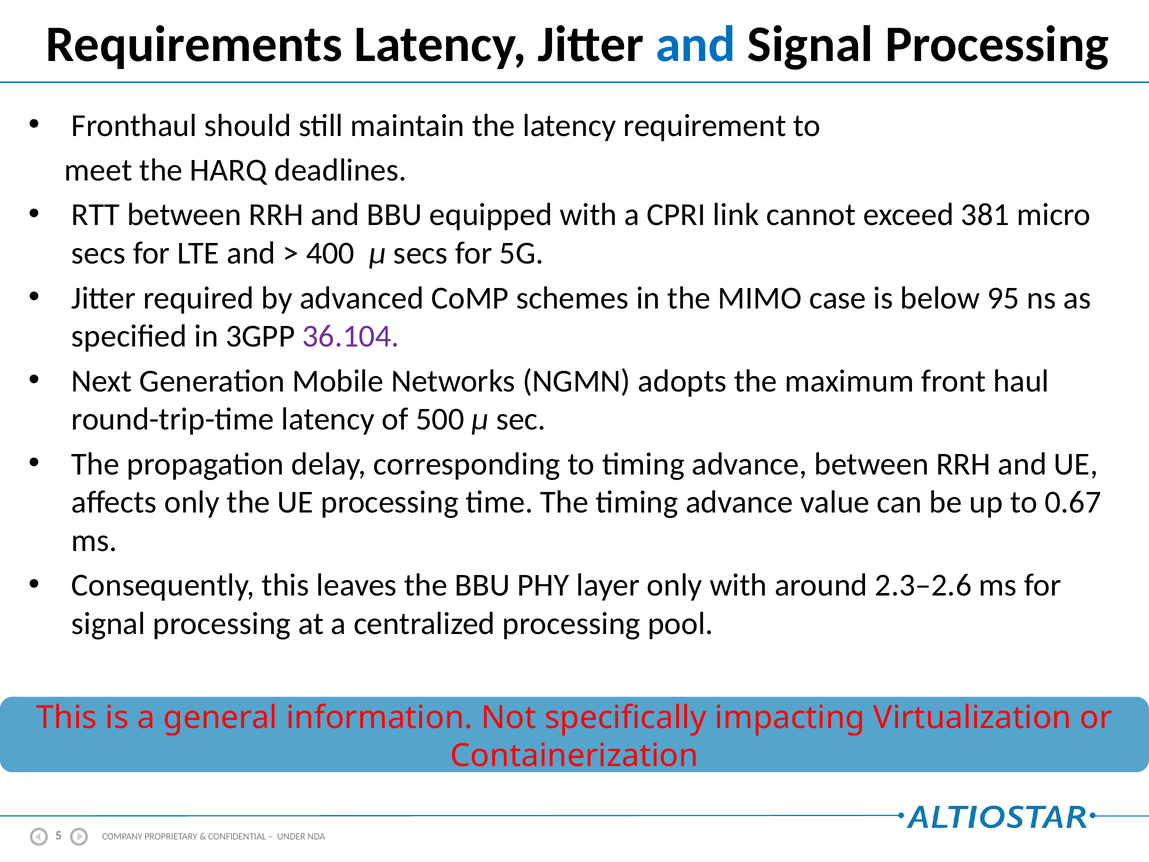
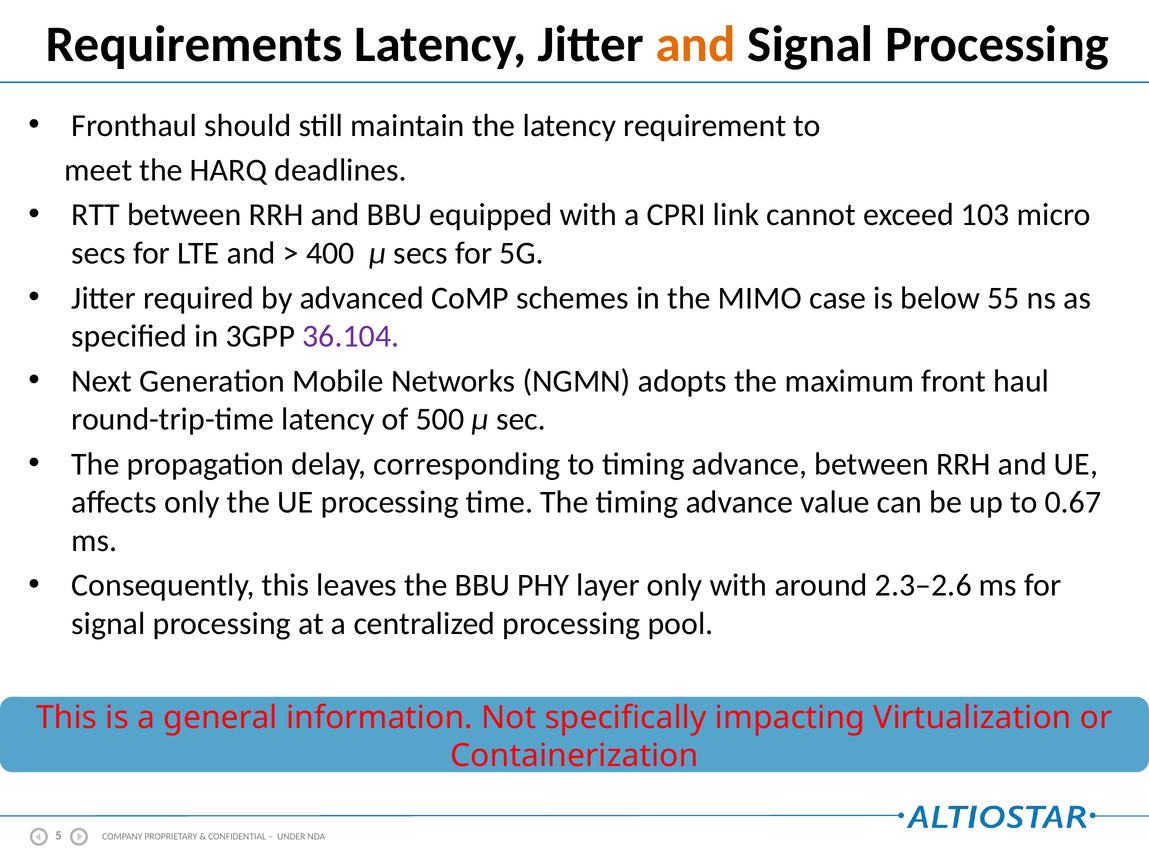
and at (696, 45) colour: blue -> orange
381: 381 -> 103
95: 95 -> 55
